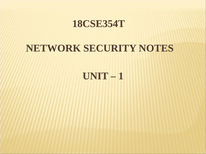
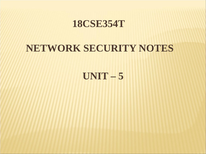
1: 1 -> 5
